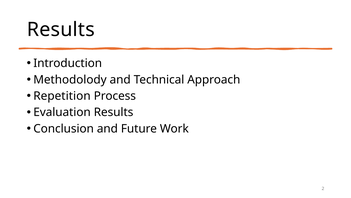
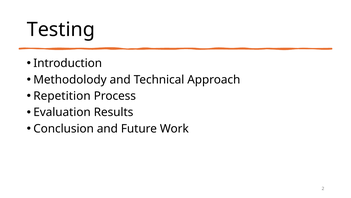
Results at (61, 29): Results -> Testing
